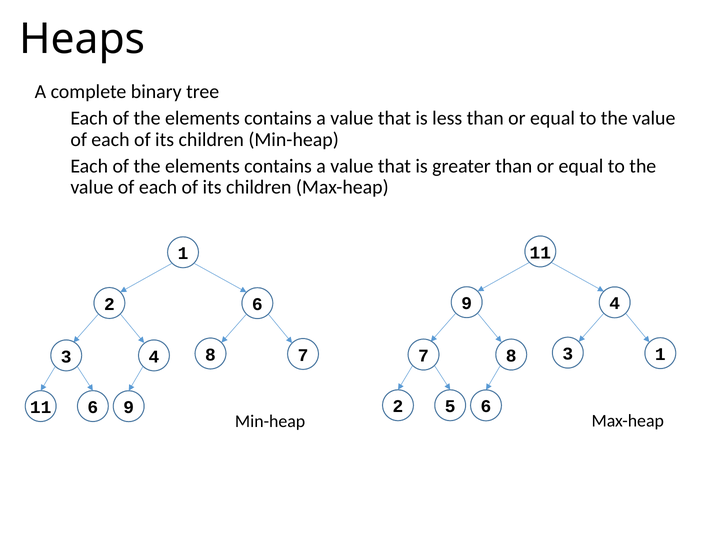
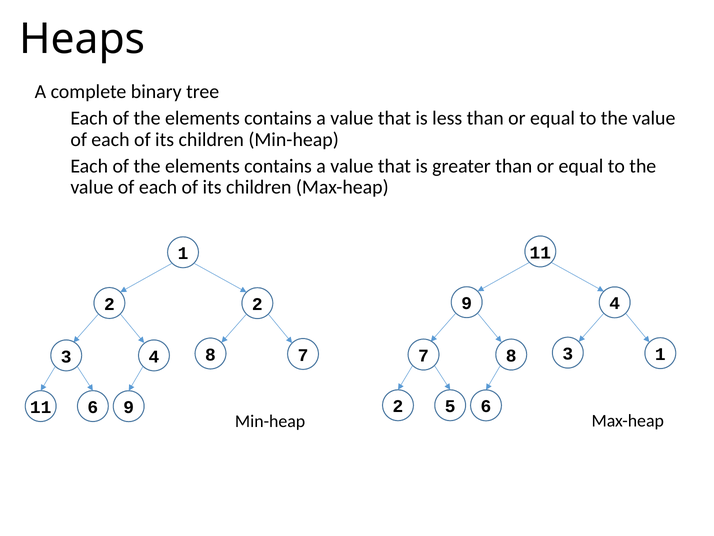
2 6: 6 -> 2
